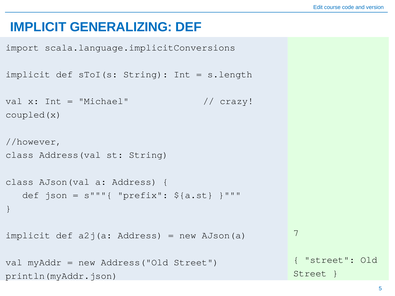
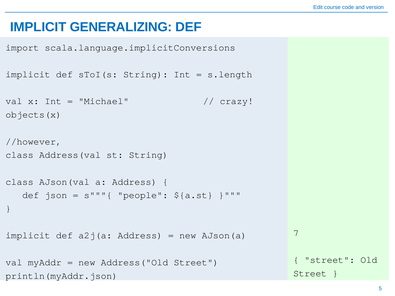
coupled(x: coupled(x -> objects(x
prefix: prefix -> people
